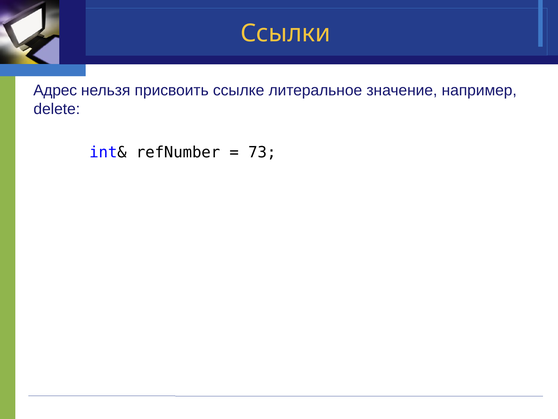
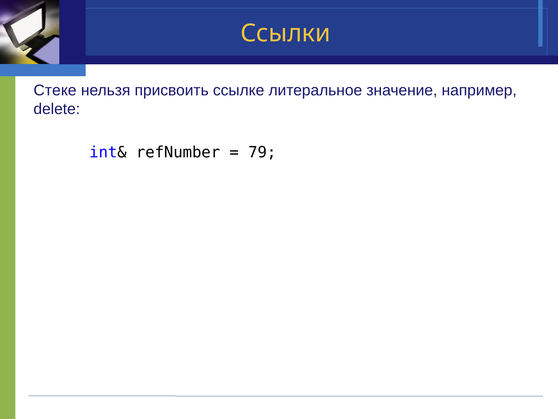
Адрес: Адрес -> Стеке
73: 73 -> 79
